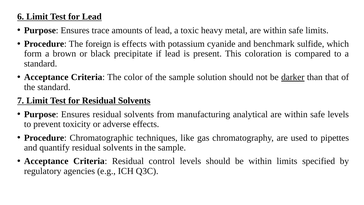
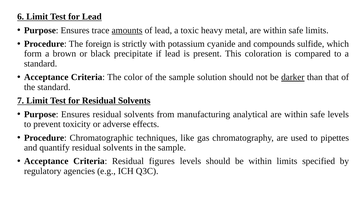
amounts underline: none -> present
is effects: effects -> strictly
benchmark: benchmark -> compounds
control: control -> figures
